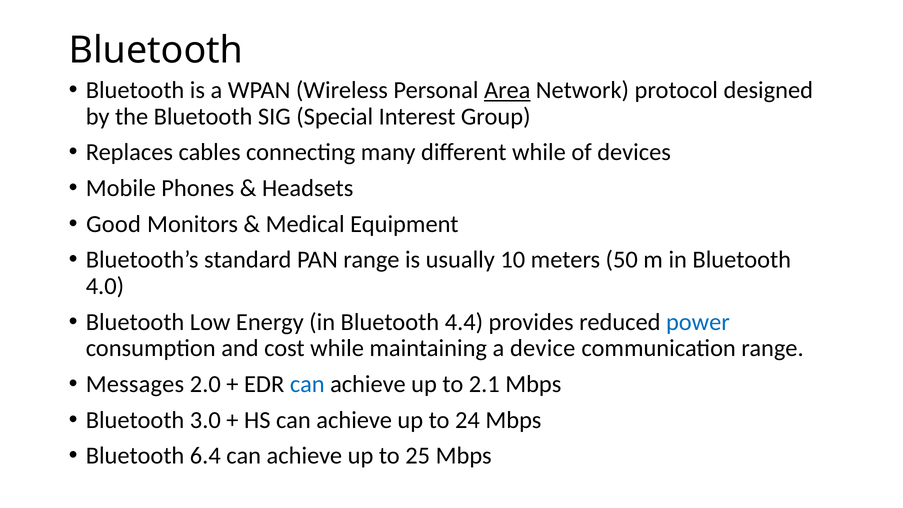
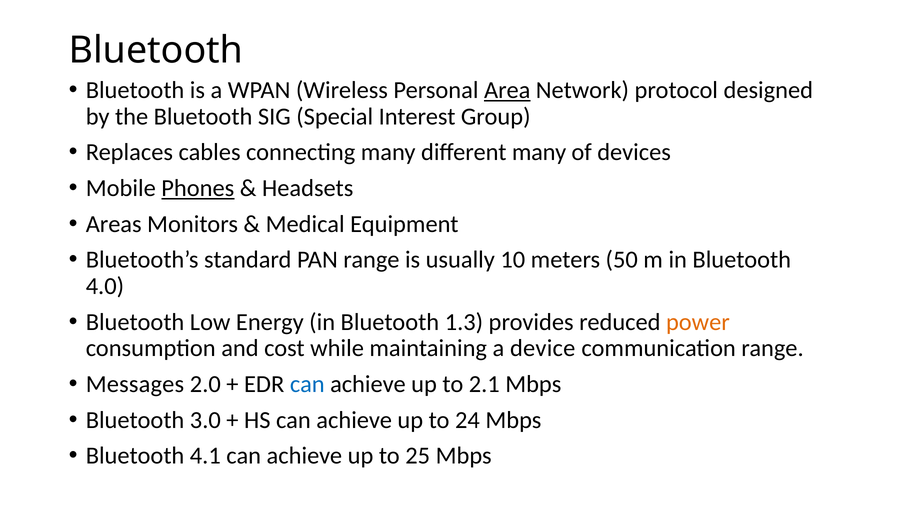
different while: while -> many
Phones underline: none -> present
Good: Good -> Areas
4.4: 4.4 -> 1.3
power colour: blue -> orange
6.4: 6.4 -> 4.1
